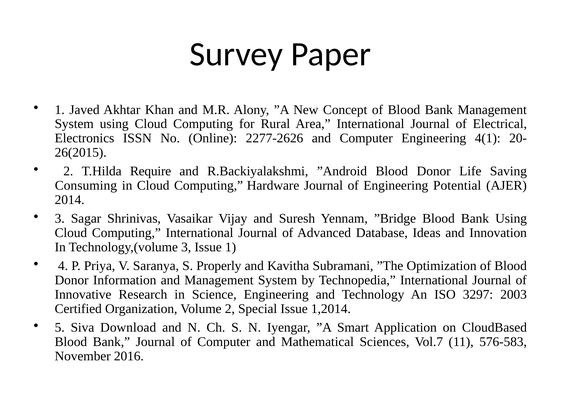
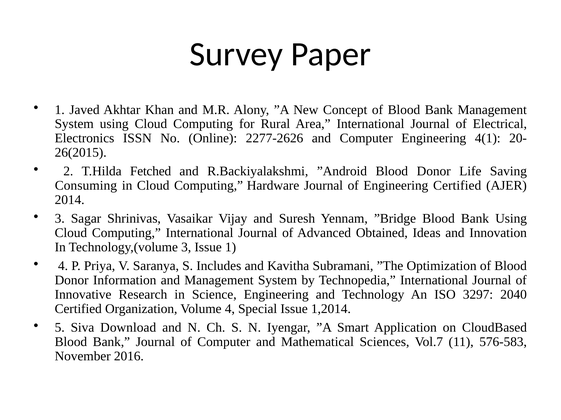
Require: Require -> Fetched
Engineering Potential: Potential -> Certified
Database: Database -> Obtained
Properly: Properly -> Includes
2003: 2003 -> 2040
Volume 2: 2 -> 4
